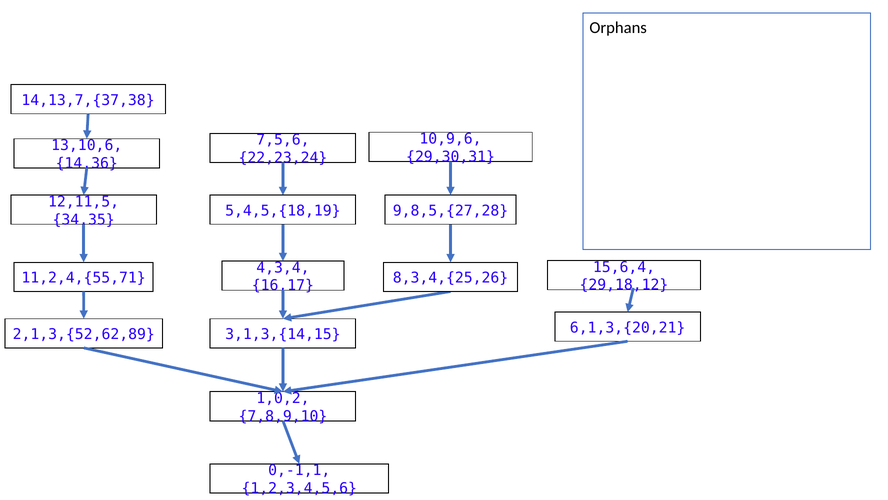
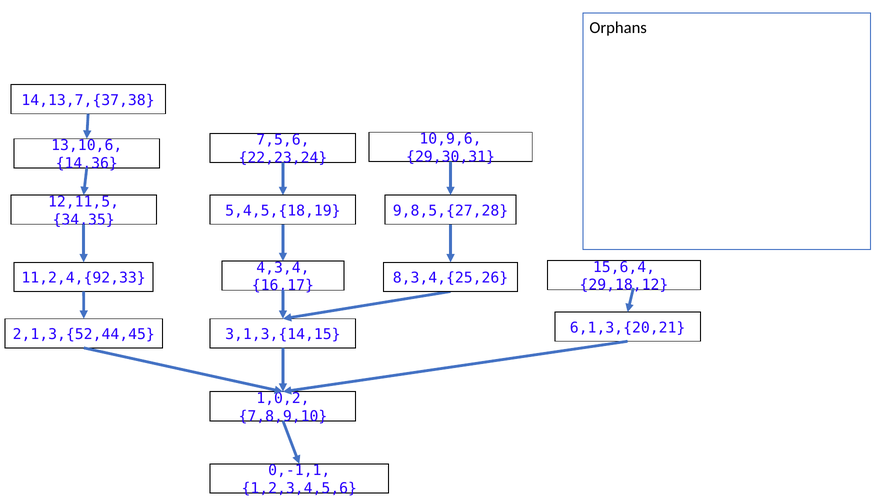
11,2,4,{55,71: 11,2,4,{55,71 -> 11,2,4,{92,33
2,1,3,{52,62,89: 2,1,3,{52,62,89 -> 2,1,3,{52,44,45
